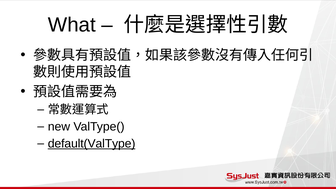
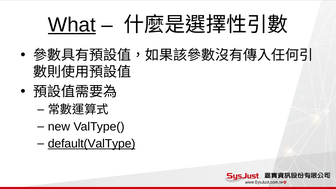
What underline: none -> present
